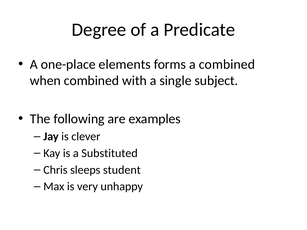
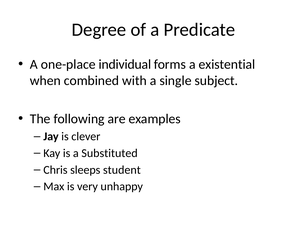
elements: elements -> individual
a combined: combined -> existential
